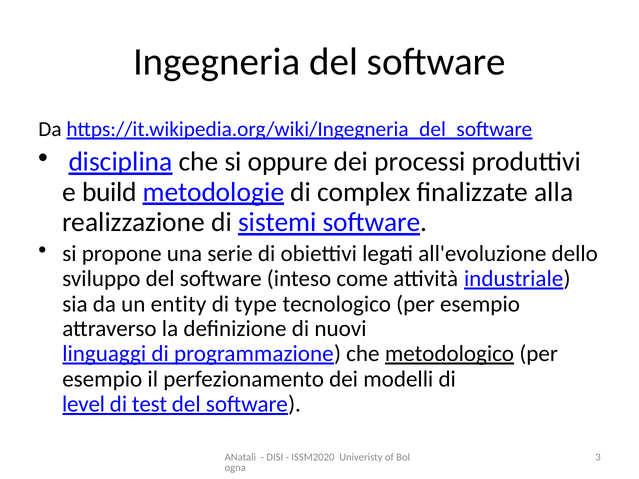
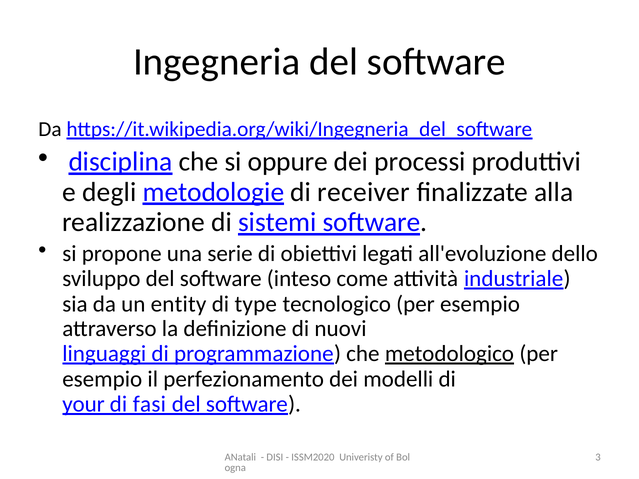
build: build -> degli
complex: complex -> receiver
level: level -> your
test: test -> fasi
